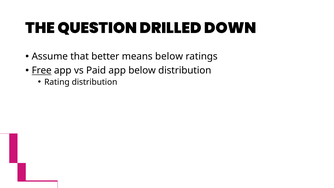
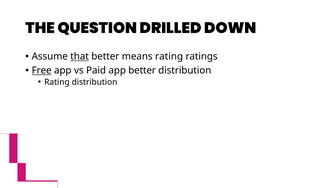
that underline: none -> present
means below: below -> rating
app below: below -> better
